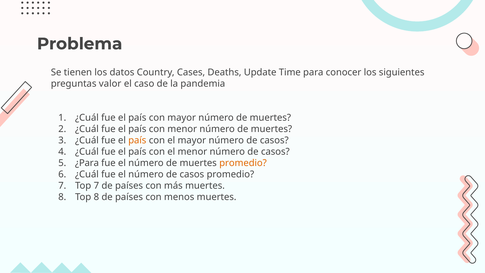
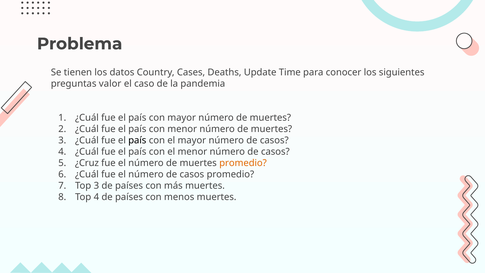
país at (137, 140) colour: orange -> black
¿Para: ¿Para -> ¿Cruz
Top 7: 7 -> 3
Top 8: 8 -> 4
